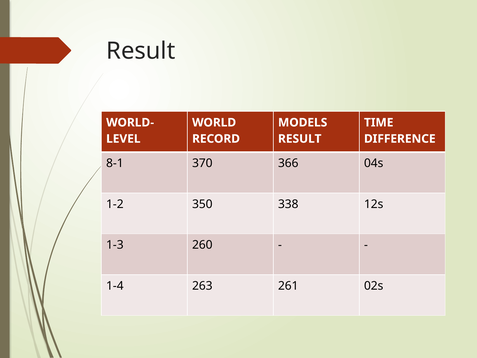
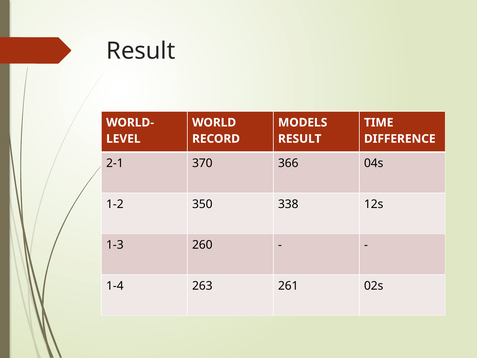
8-1: 8-1 -> 2-1
